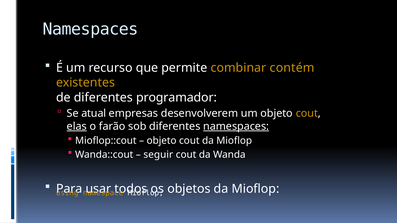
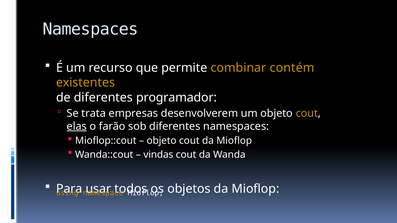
atual: atual -> trata
namespaces at (236, 127) underline: present -> none
seguir: seguir -> vindas
